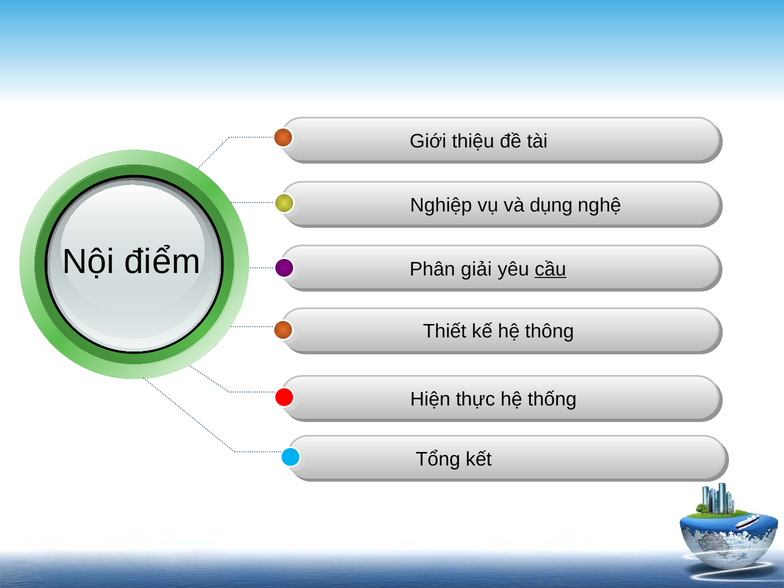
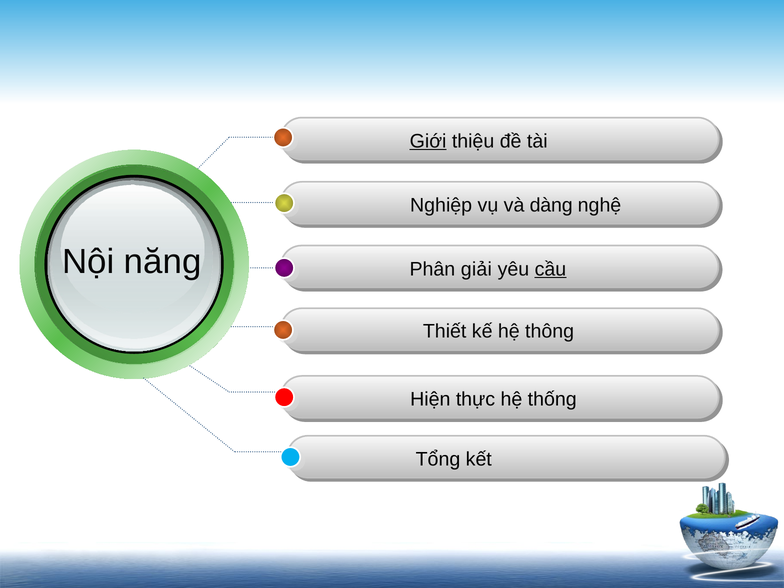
Giới underline: none -> present
dụng: dụng -> dàng
điểm: điểm -> năng
